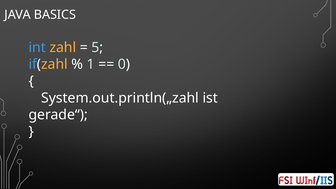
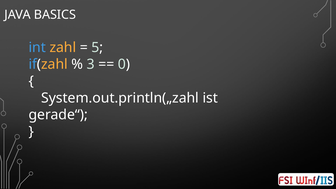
1: 1 -> 3
